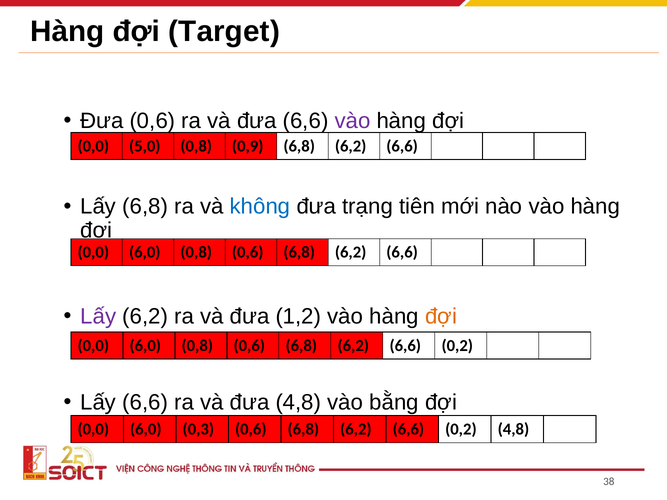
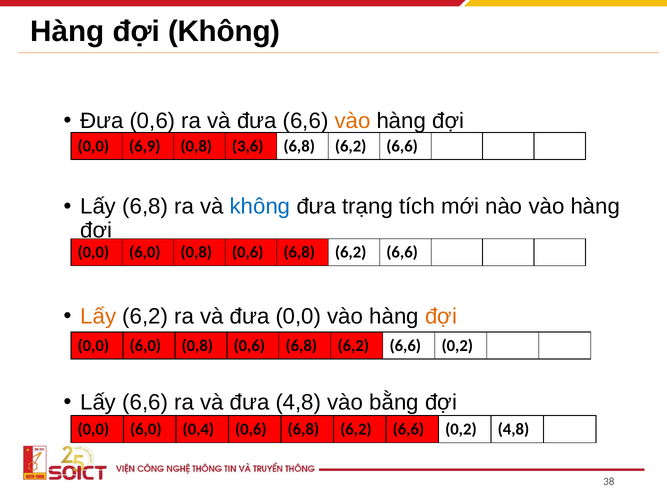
đợi Target: Target -> Không
vào at (353, 121) colour: purple -> orange
5,0: 5,0 -> 6,9
0,9: 0,9 -> 3,6
tiên: tiên -> tích
Lấy at (98, 317) colour: purple -> orange
đưa 1,2: 1,2 -> 0,0
0,3: 0,3 -> 0,4
